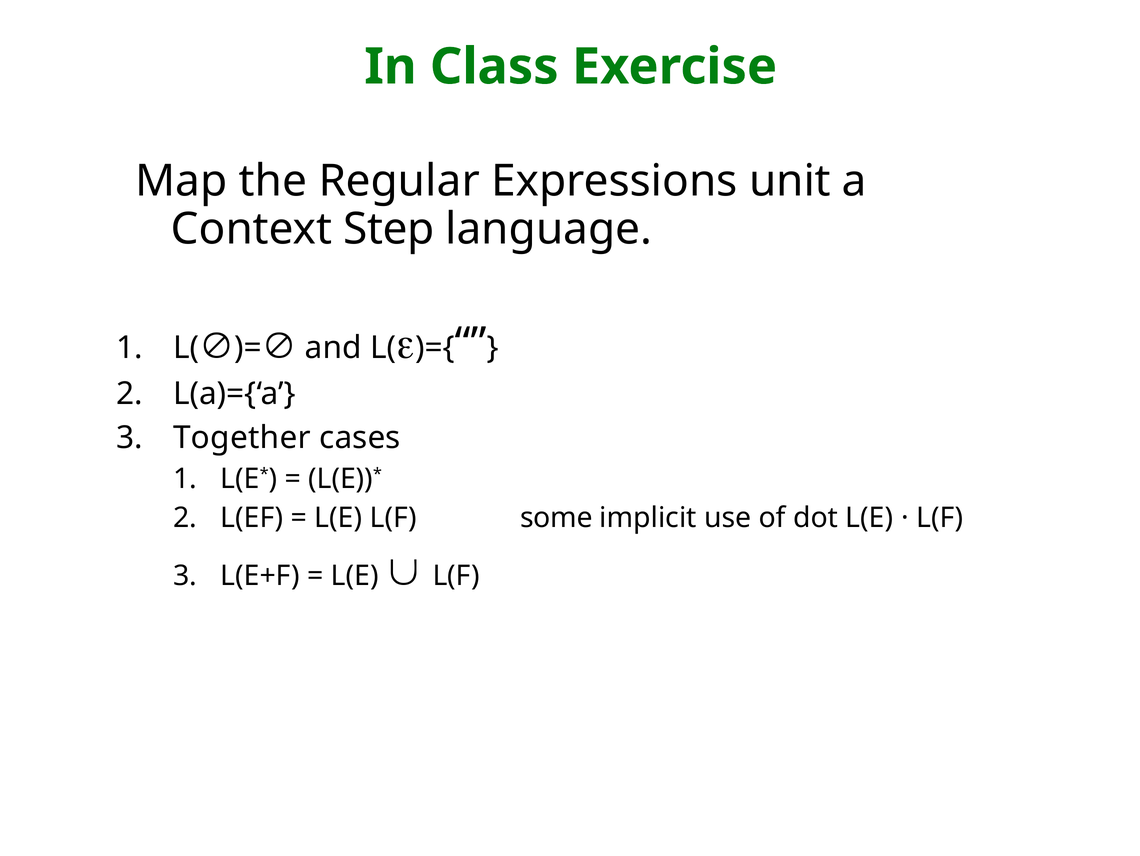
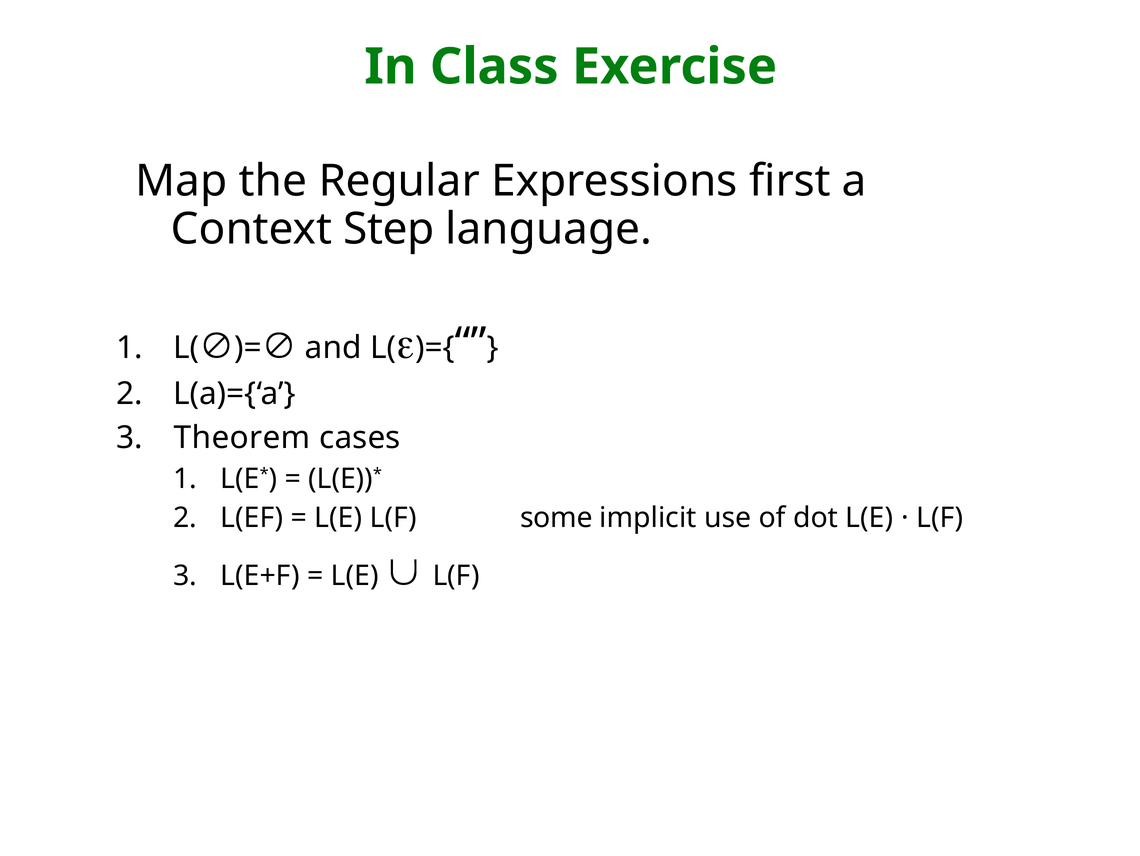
unit: unit -> first
Together: Together -> Theorem
